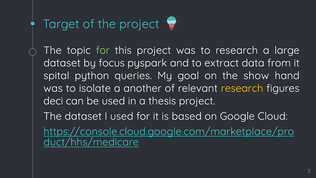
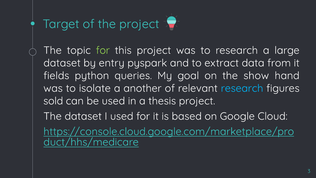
focus: focus -> entry
spital: spital -> fields
research at (242, 88) colour: yellow -> light blue
deci: deci -> sold
